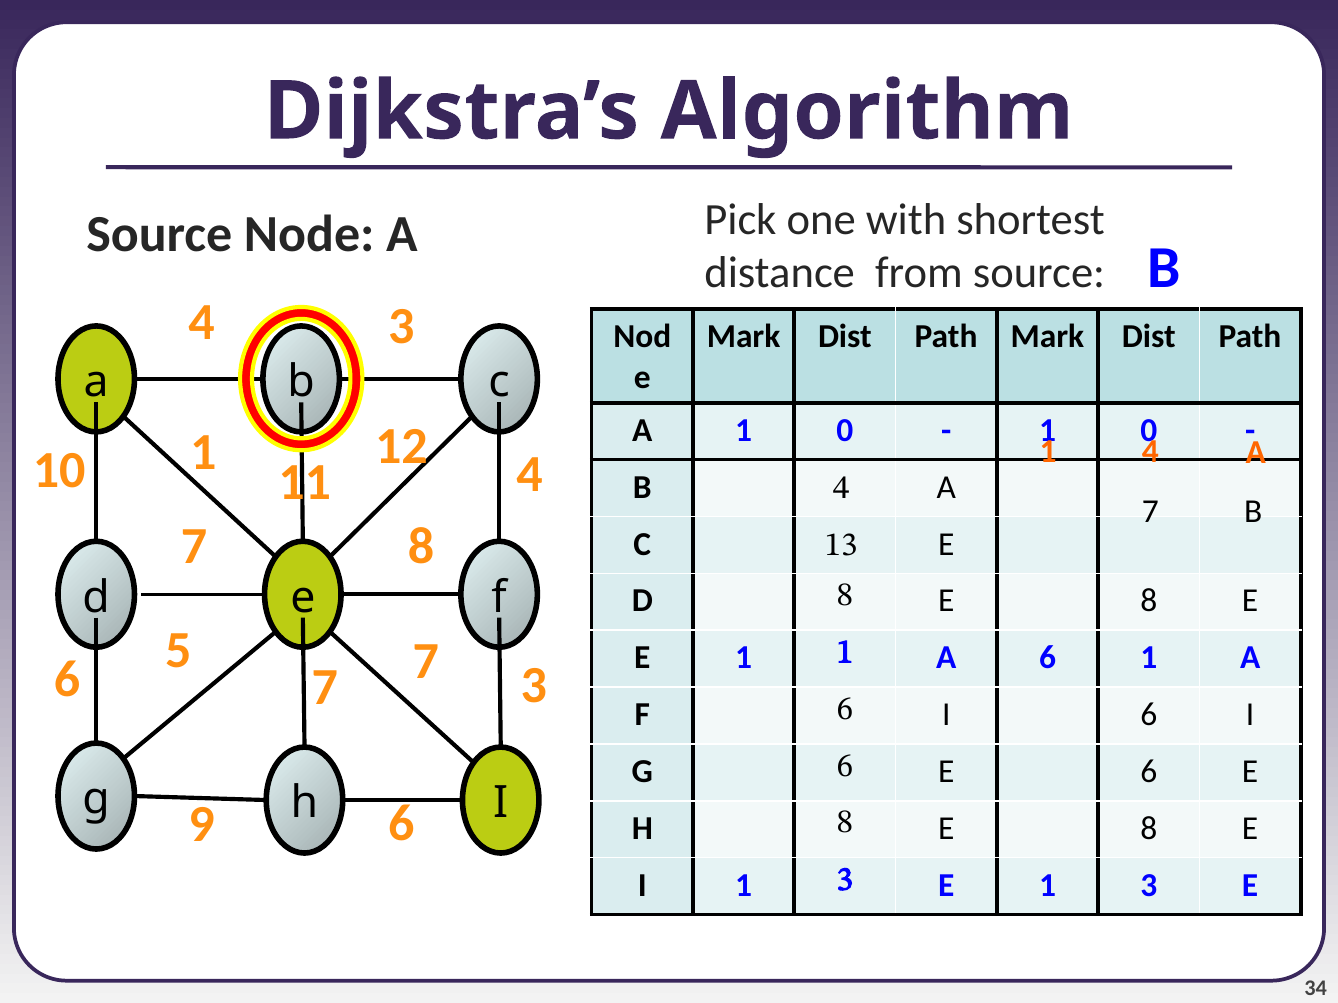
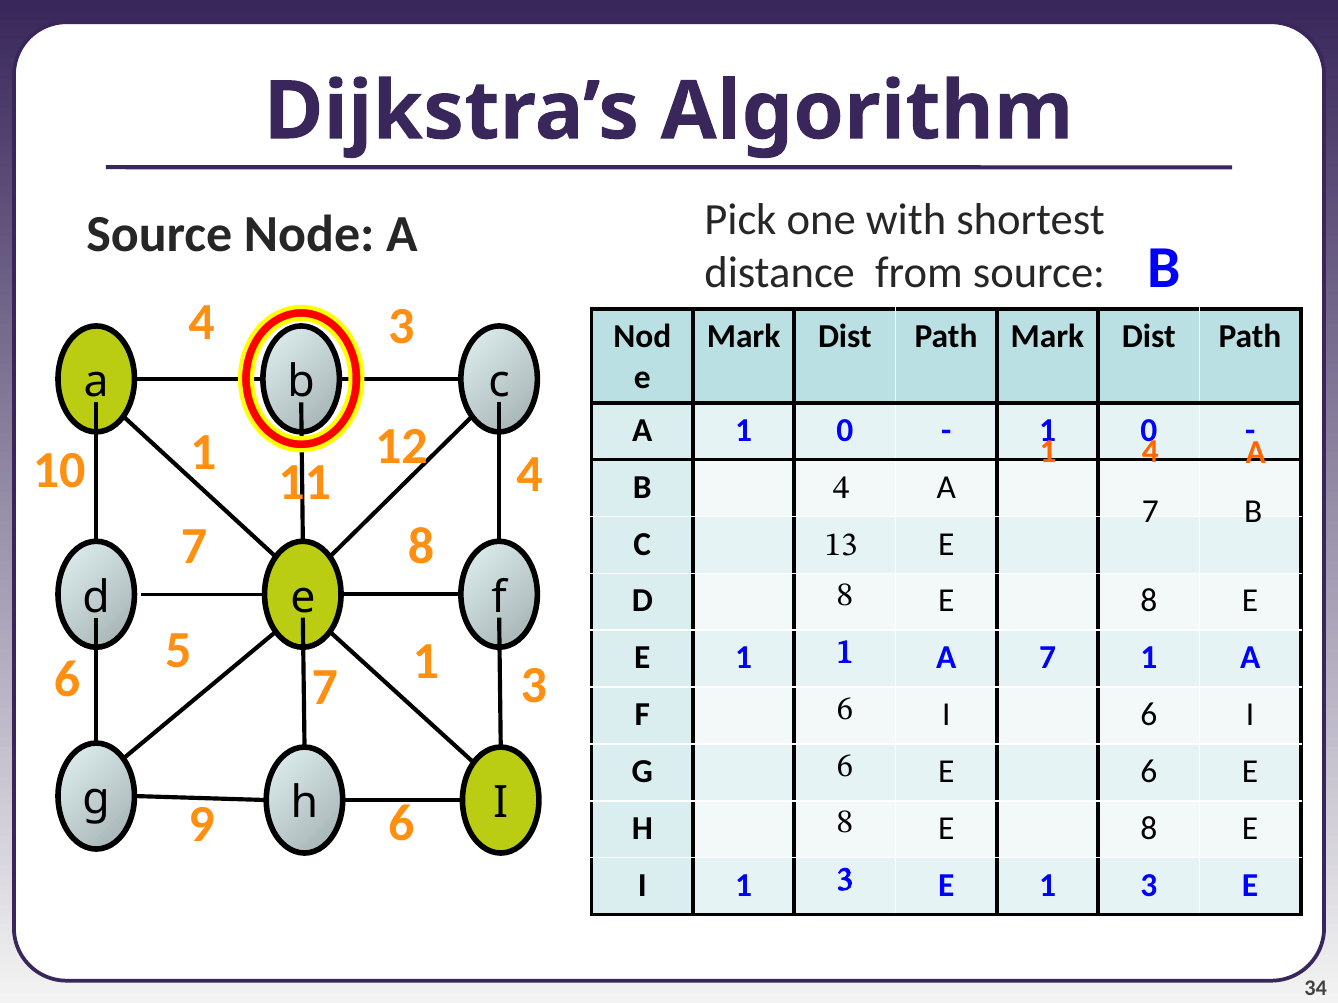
5 7: 7 -> 1
A 6: 6 -> 7
